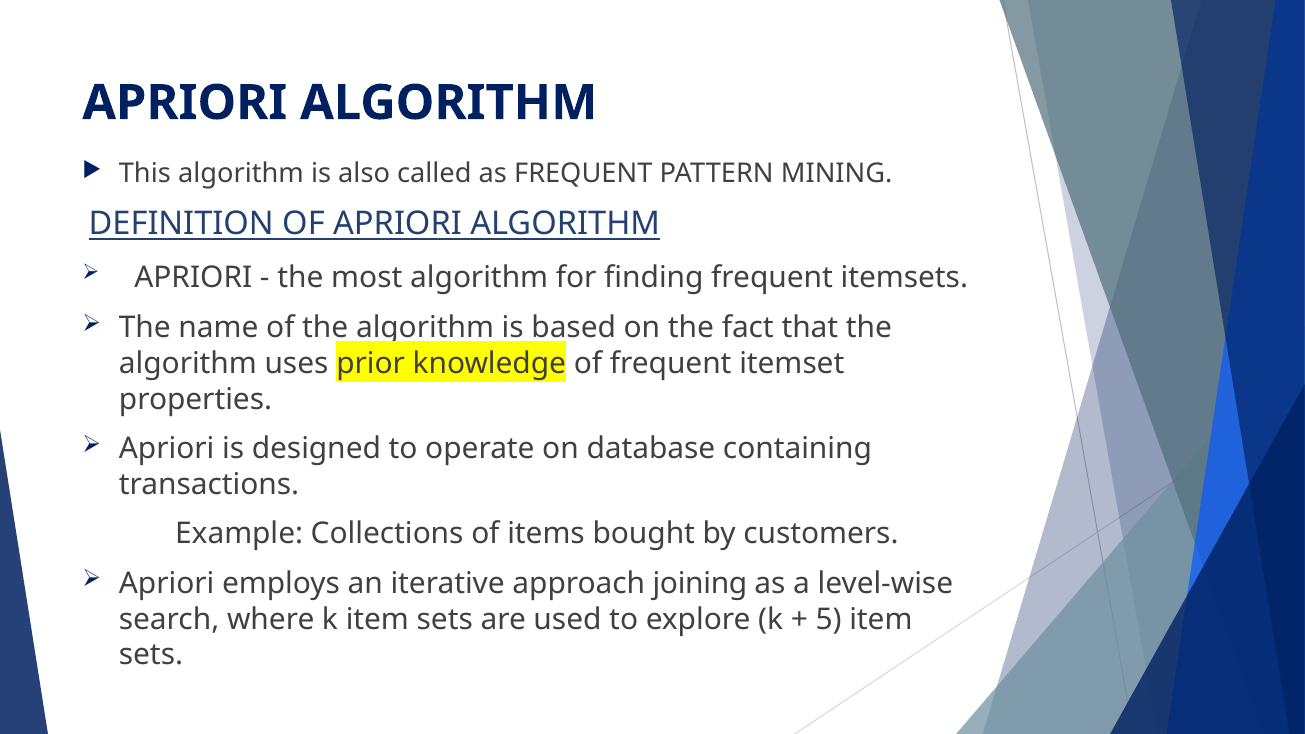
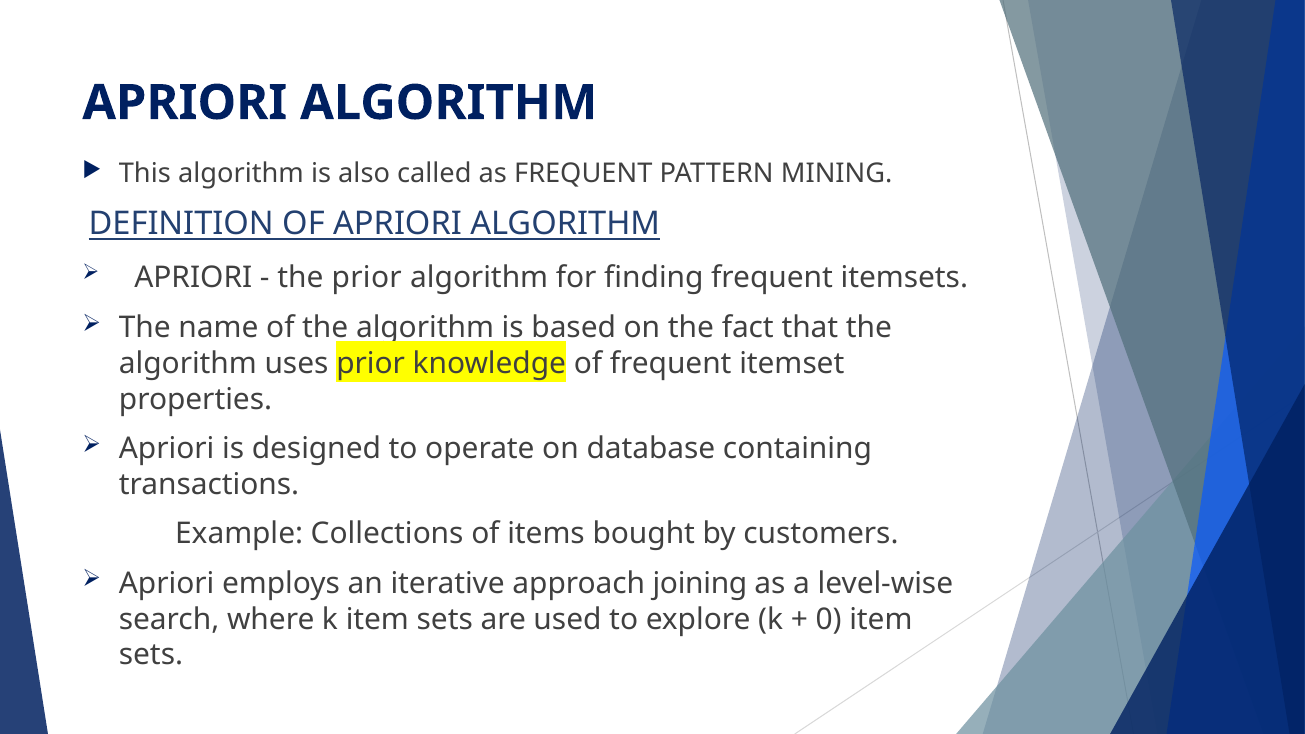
the most: most -> prior
5: 5 -> 0
